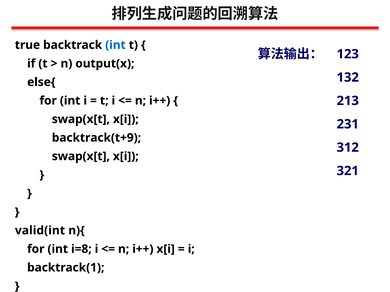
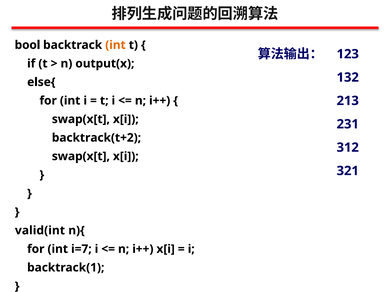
true: true -> bool
int at (115, 45) colour: blue -> orange
backtrack(t+9: backtrack(t+9 -> backtrack(t+2
i=8: i=8 -> i=7
